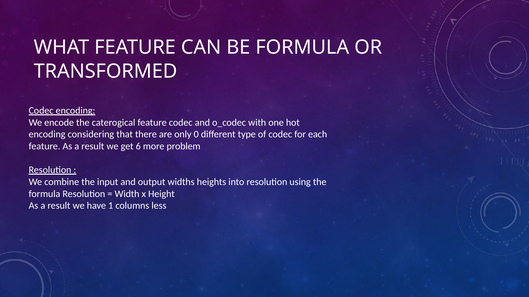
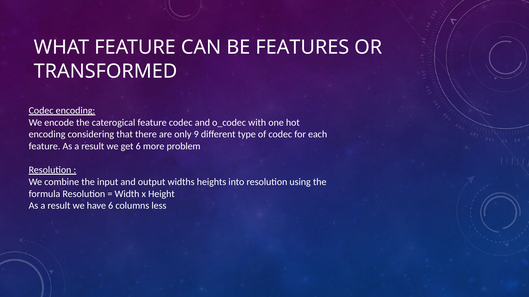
BE FORMULA: FORMULA -> FEATURES
0: 0 -> 9
have 1: 1 -> 6
